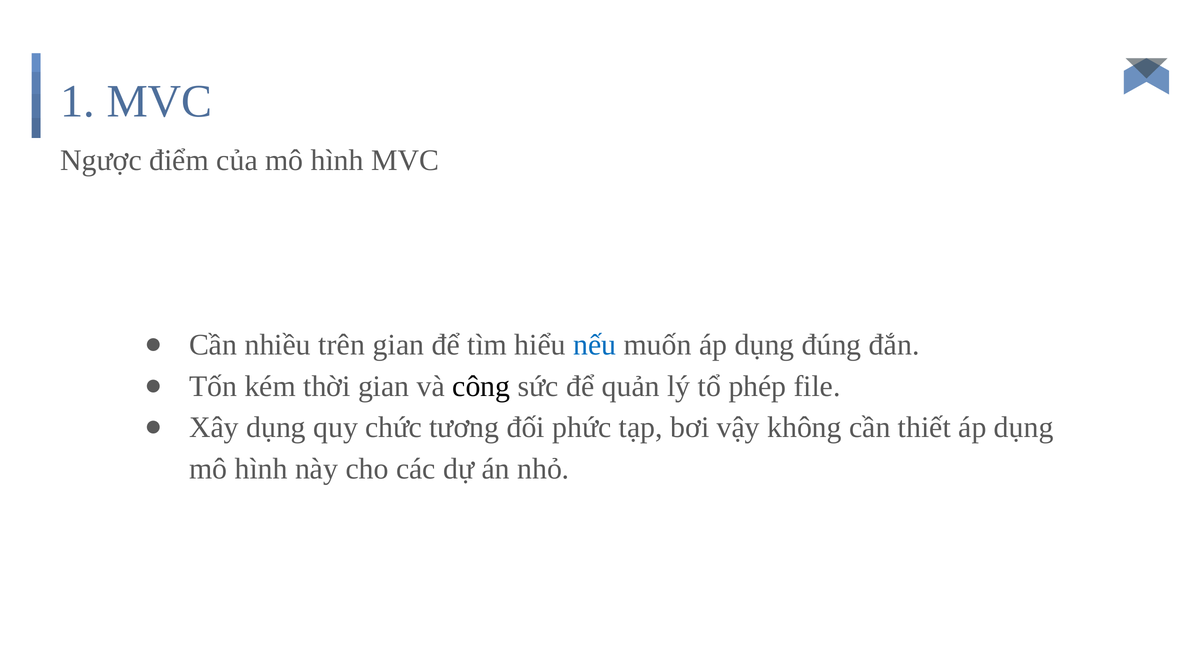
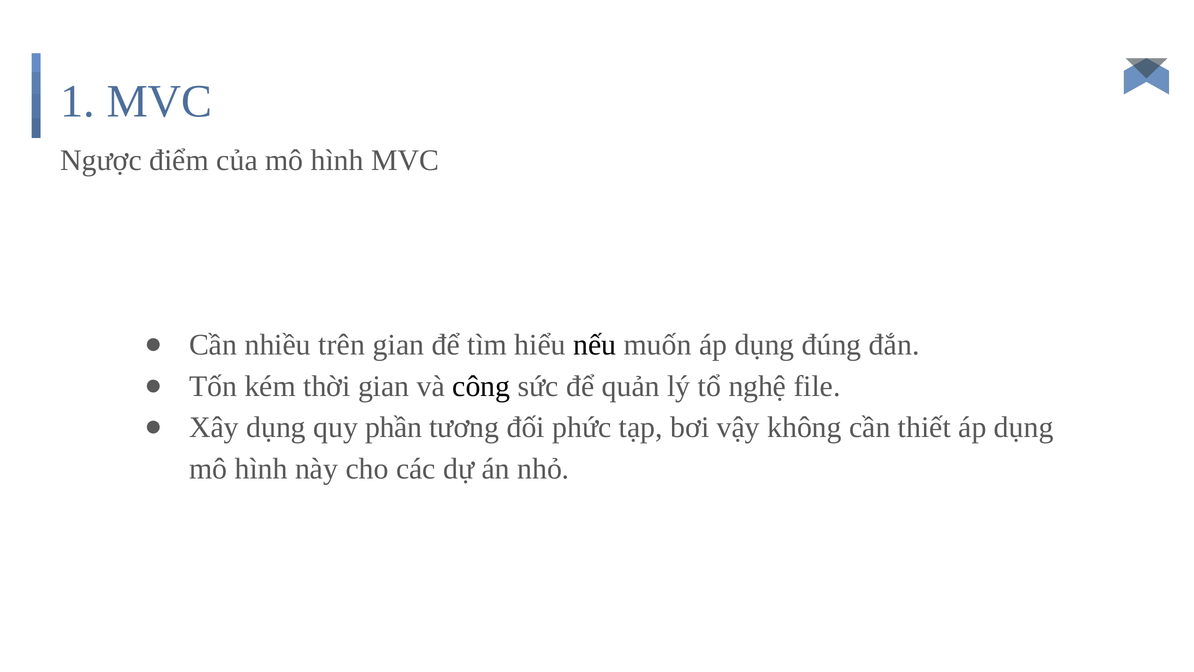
nếu colour: blue -> black
phép: phép -> nghệ
chức: chức -> phần
